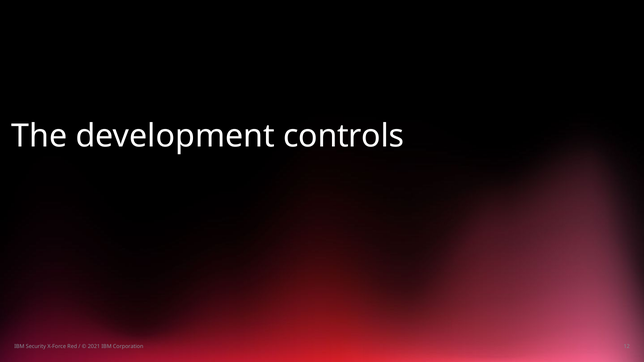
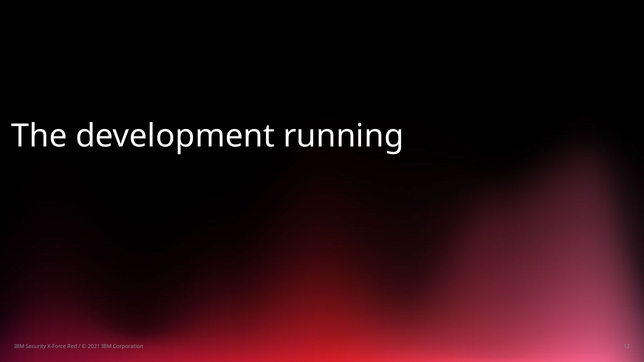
controls: controls -> running
